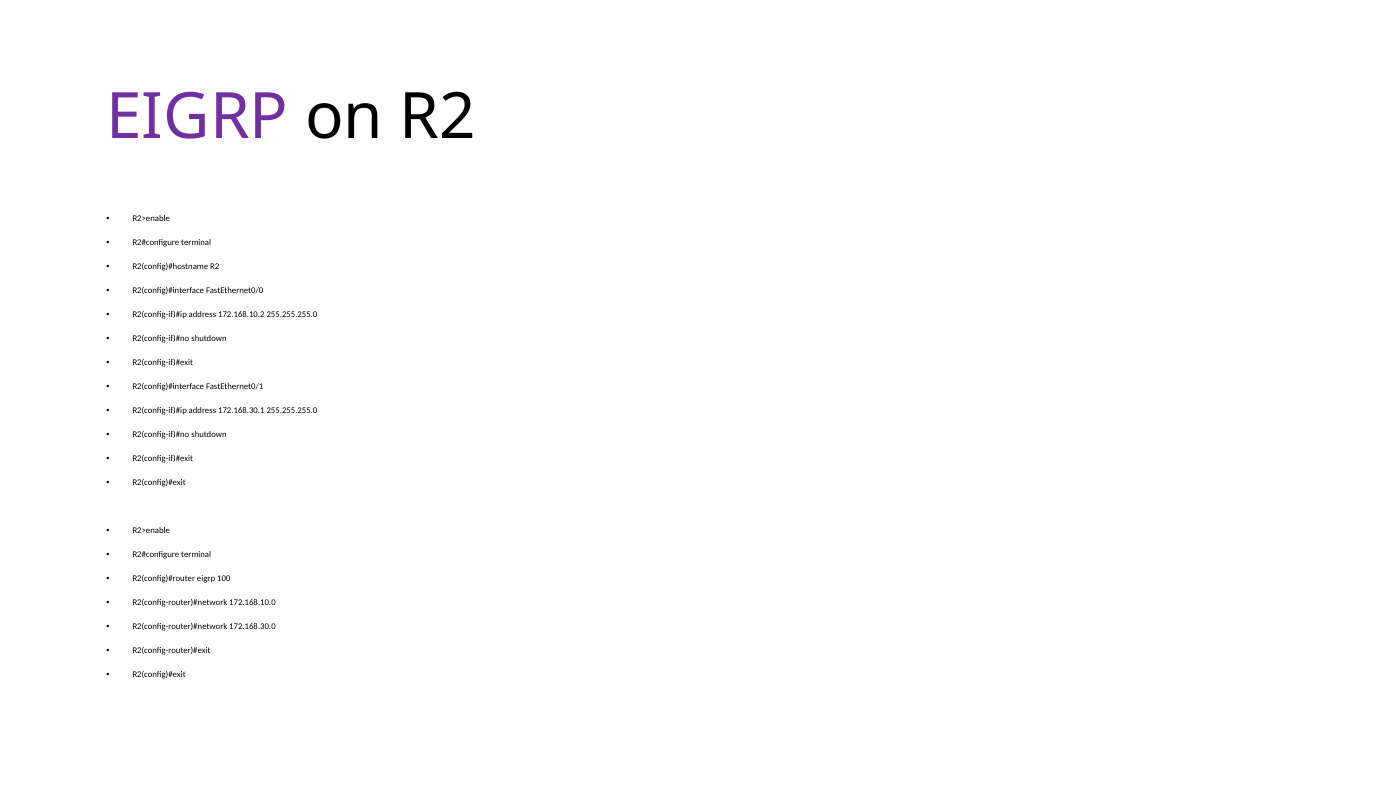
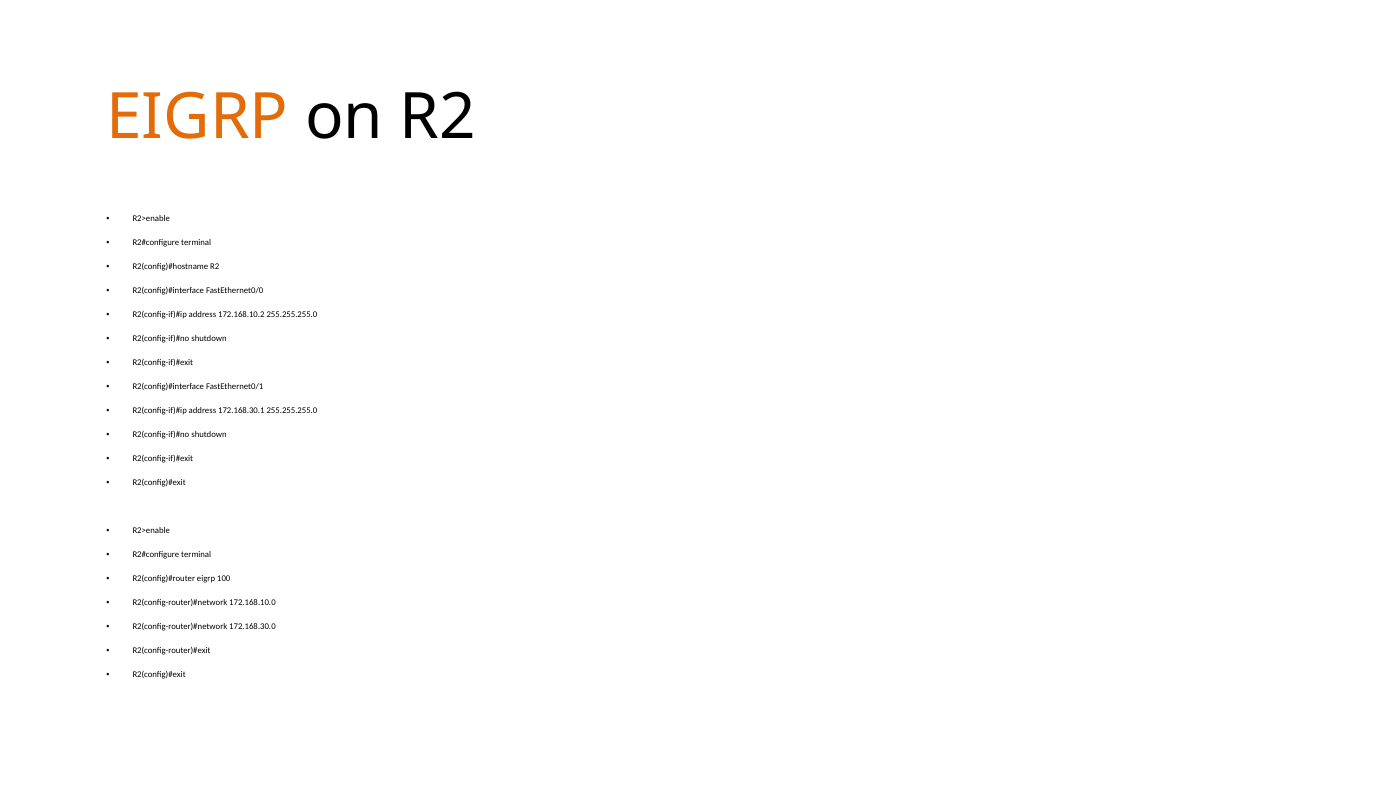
EIGRP at (197, 117) colour: purple -> orange
